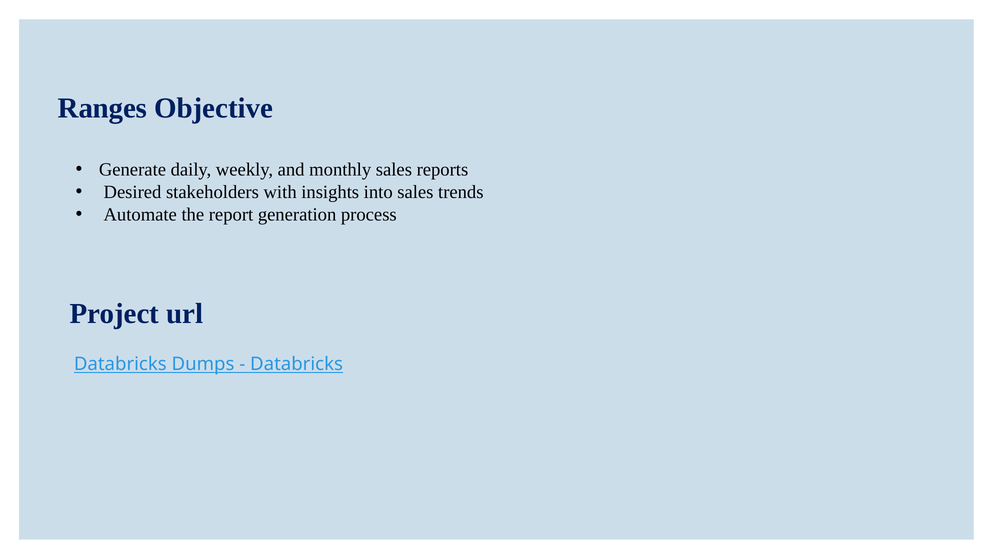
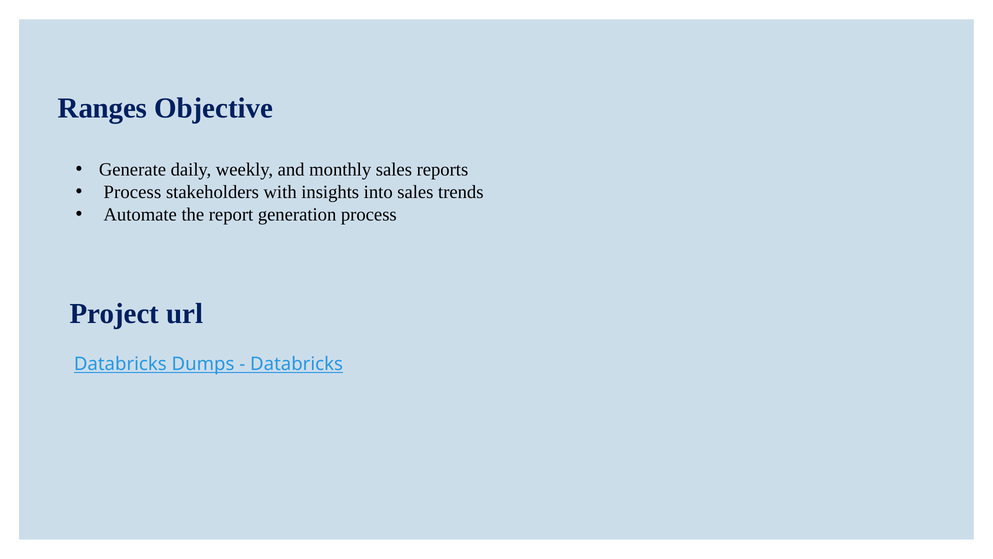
Desired at (132, 192): Desired -> Process
